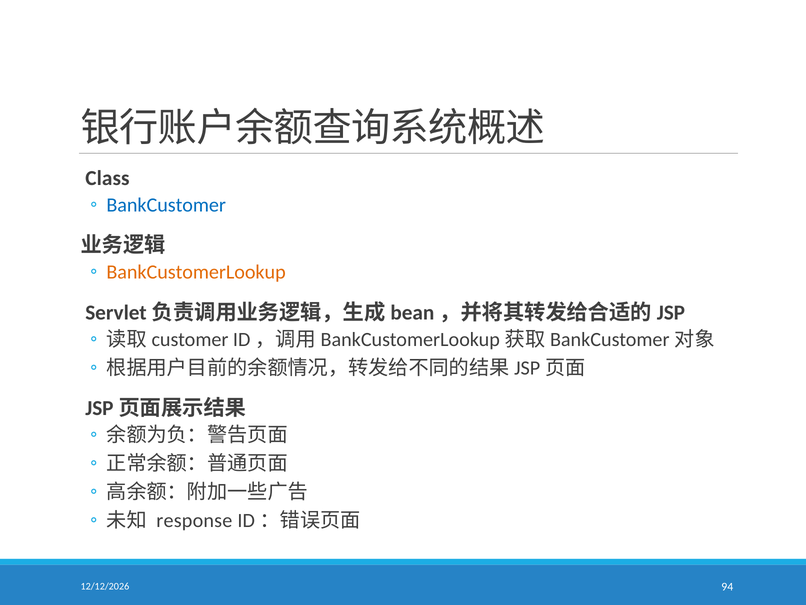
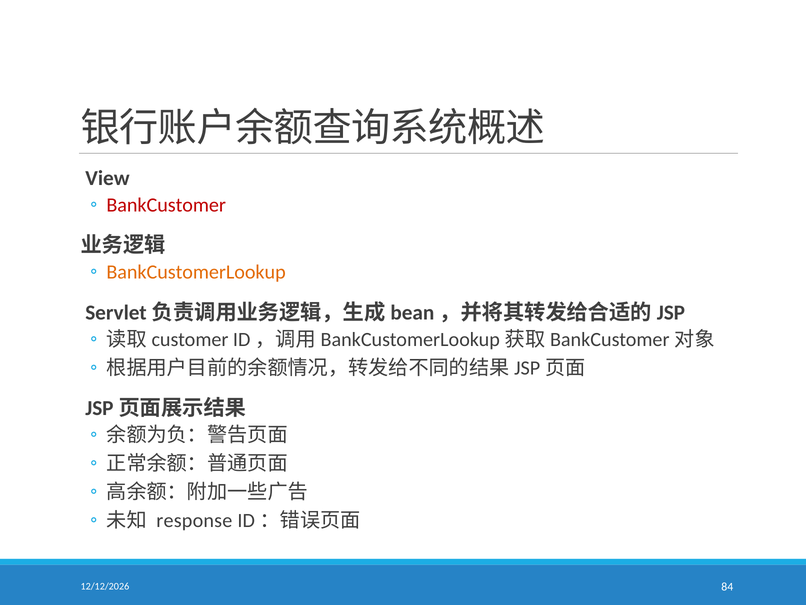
Class: Class -> View
BankCustomer colour: blue -> red
94: 94 -> 84
